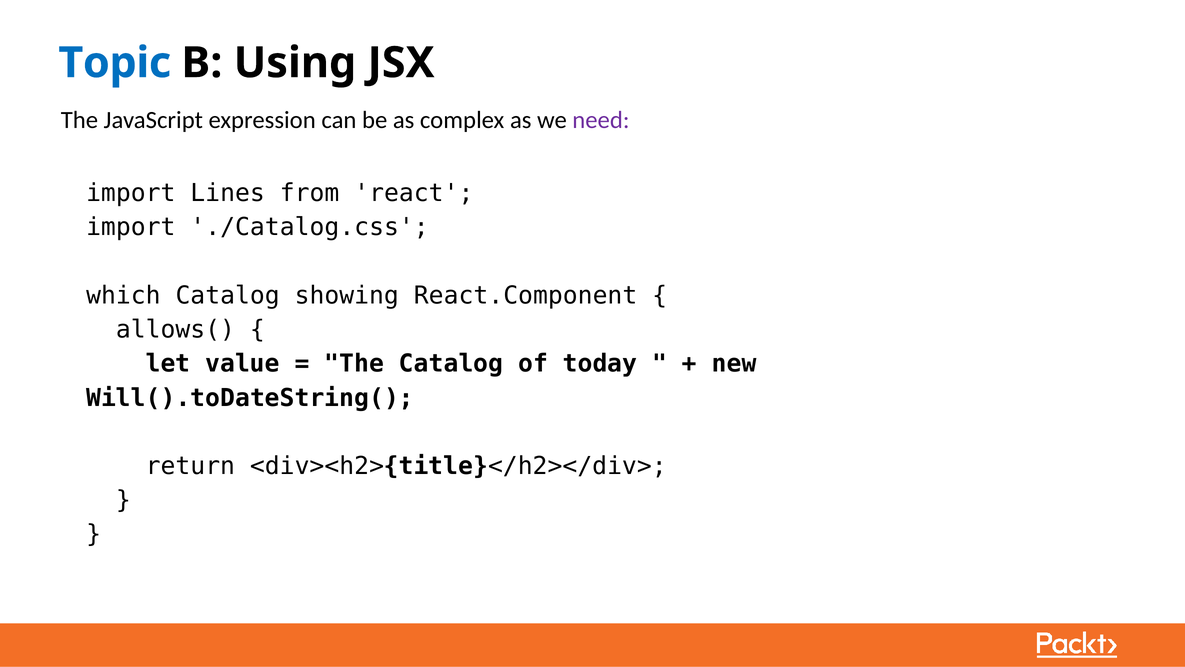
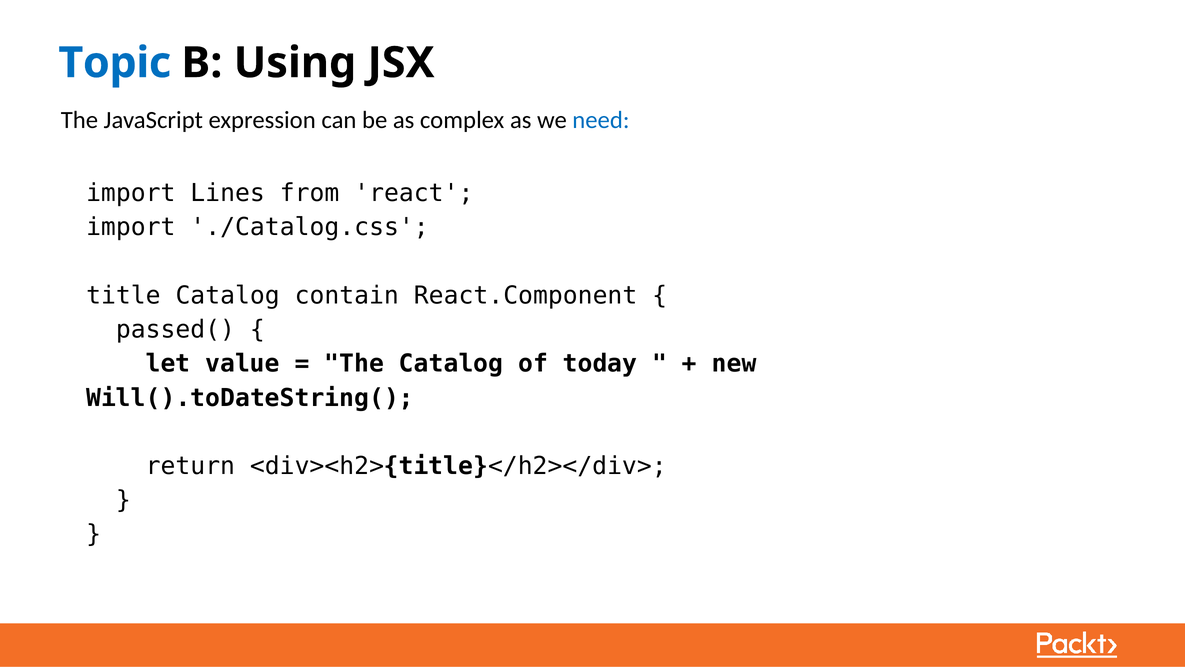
need colour: purple -> blue
which: which -> title
showing: showing -> contain
allows(: allows( -> passed(
